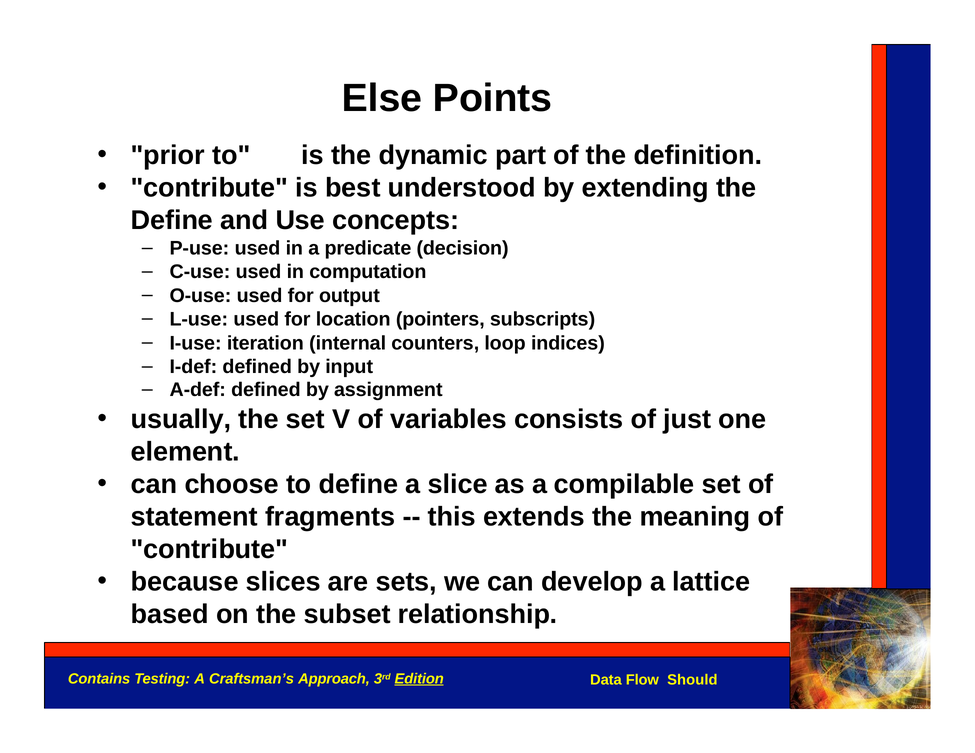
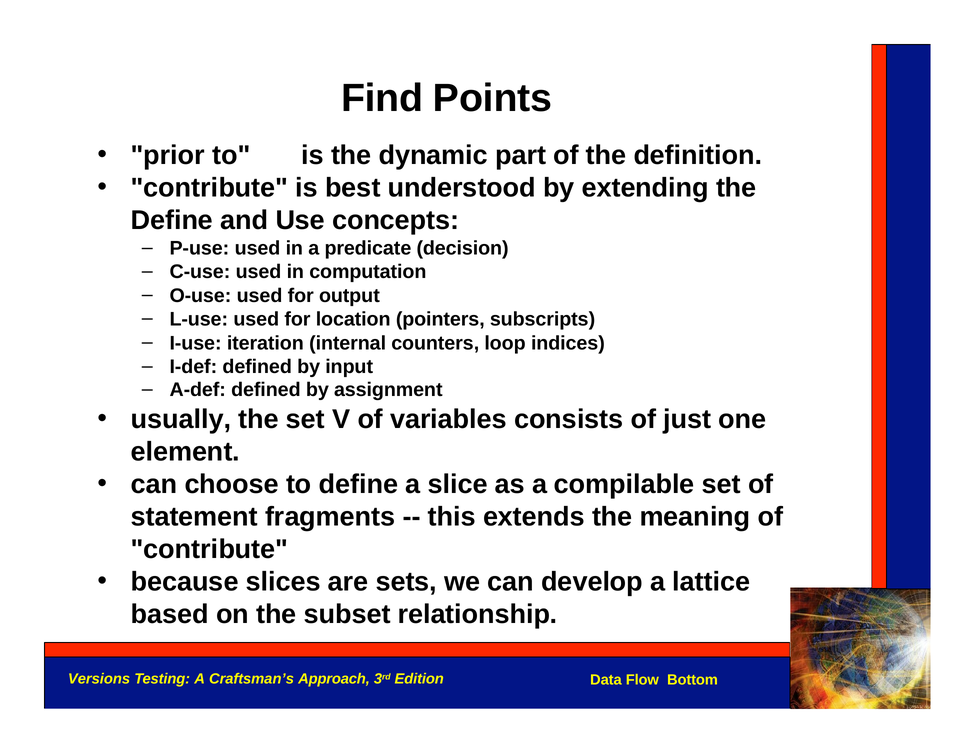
Else: Else -> Find
Contains: Contains -> Versions
Edition underline: present -> none
Should: Should -> Bottom
